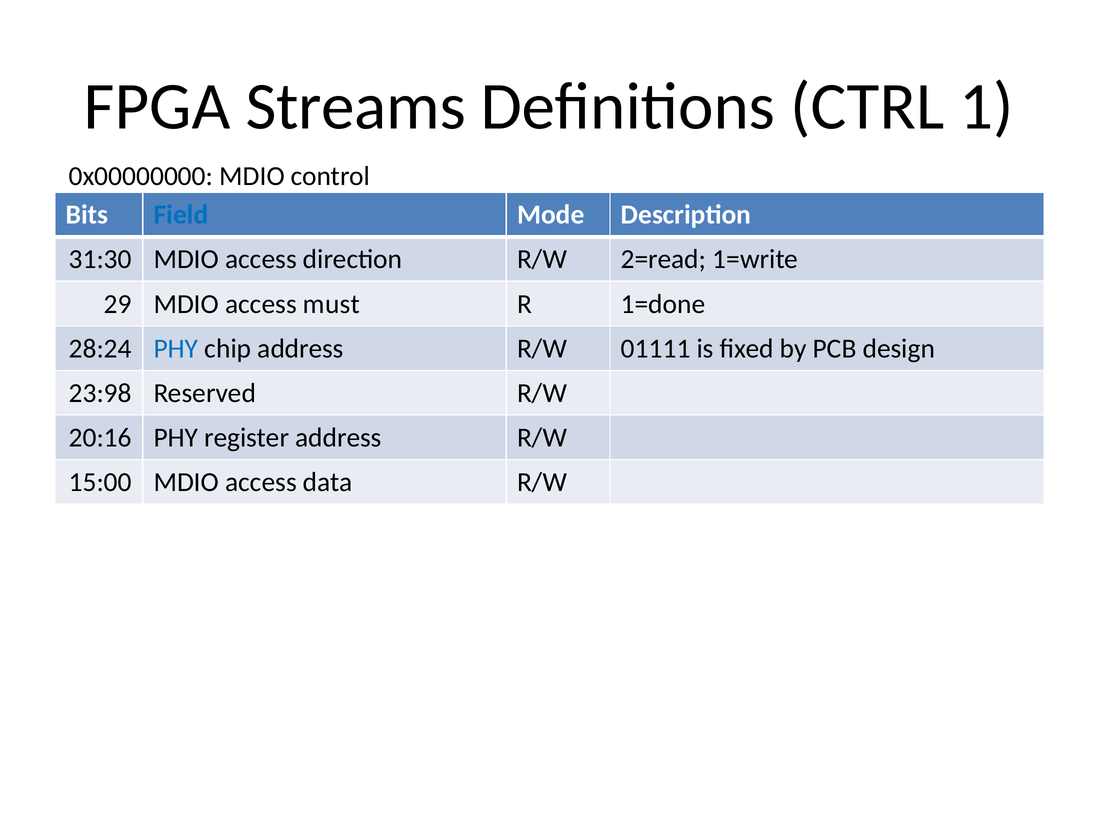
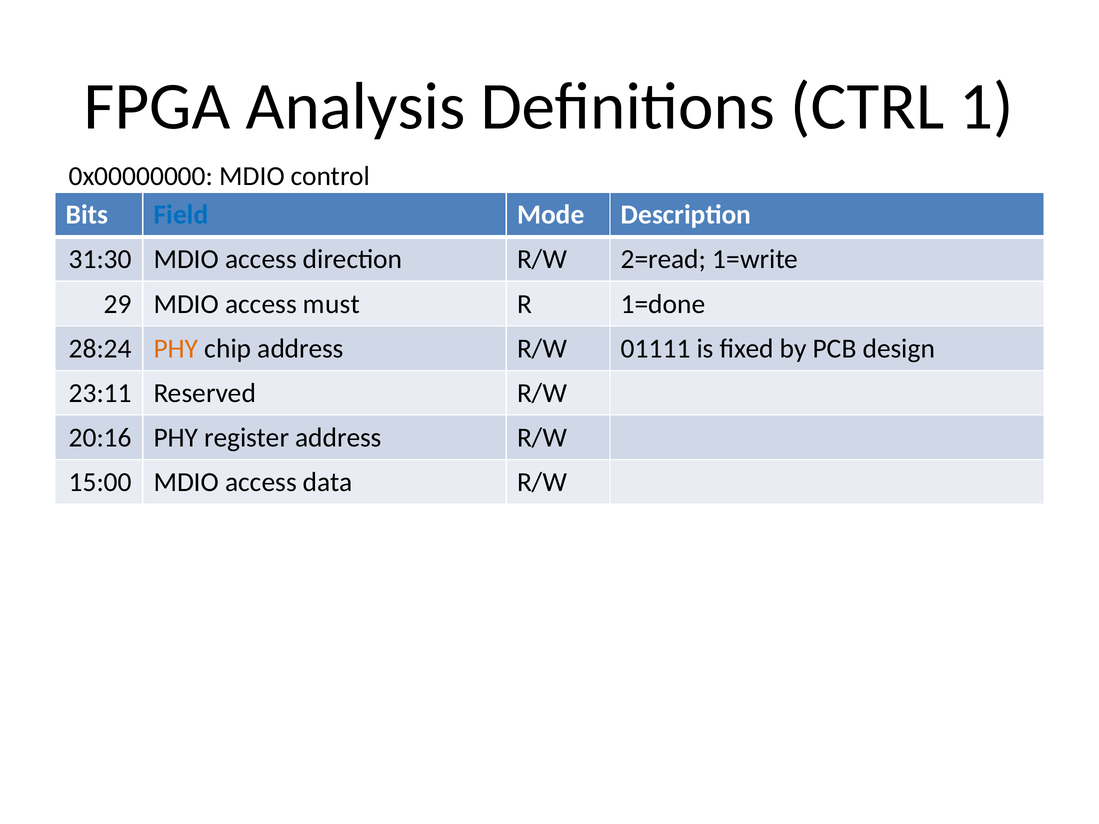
Streams: Streams -> Analysis
PHY at (176, 349) colour: blue -> orange
23:98: 23:98 -> 23:11
